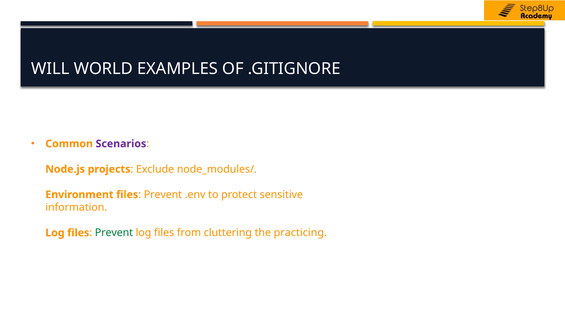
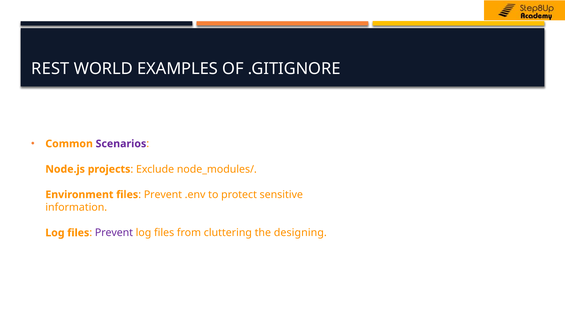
WILL: WILL -> REST
Prevent at (114, 233) colour: green -> purple
practicing: practicing -> designing
